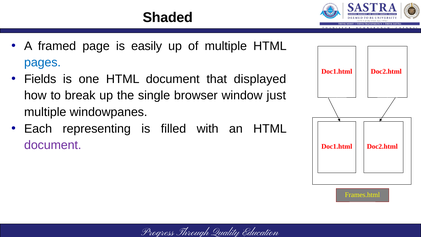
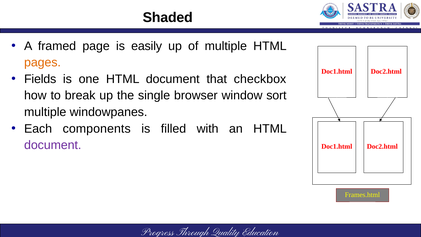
pages colour: blue -> orange
displayed: displayed -> checkbox
just: just -> sort
representing: representing -> components
